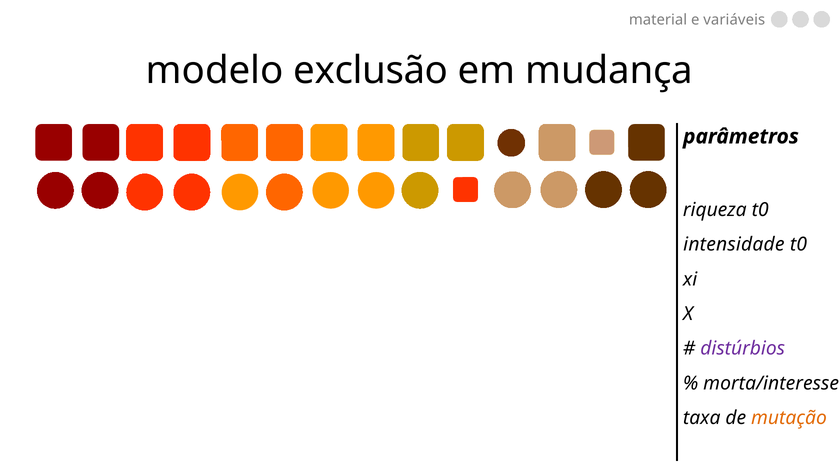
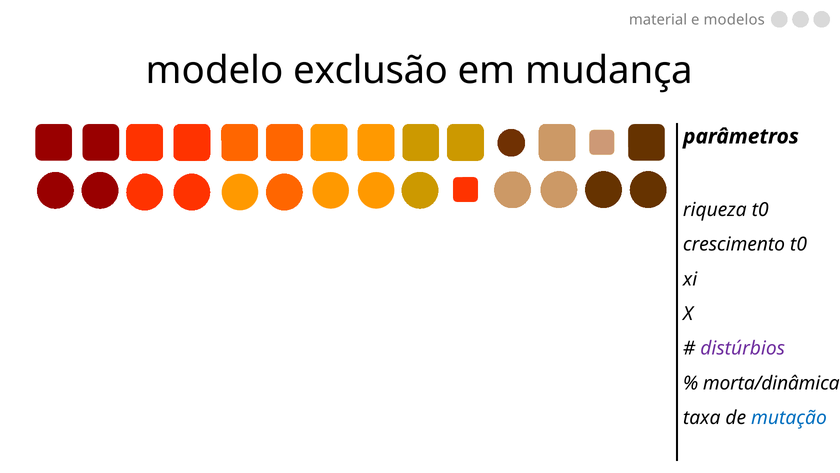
variáveis: variáveis -> modelos
intensidade: intensidade -> crescimento
morta/interesse: morta/interesse -> morta/dinâmica
mutação colour: orange -> blue
